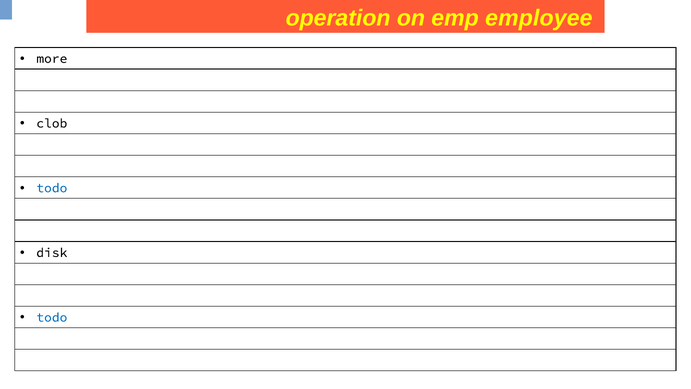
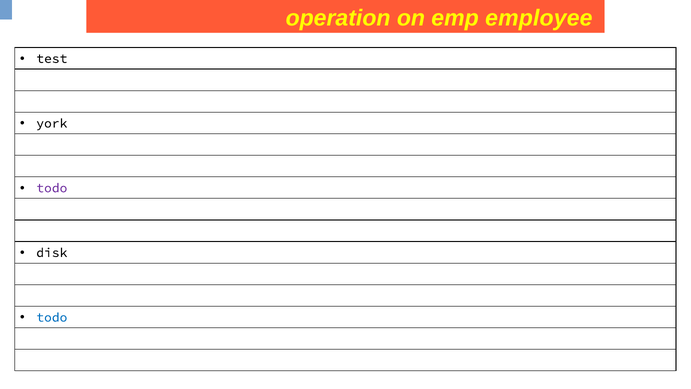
more: more -> test
clob: clob -> york
todo at (52, 188) colour: blue -> purple
